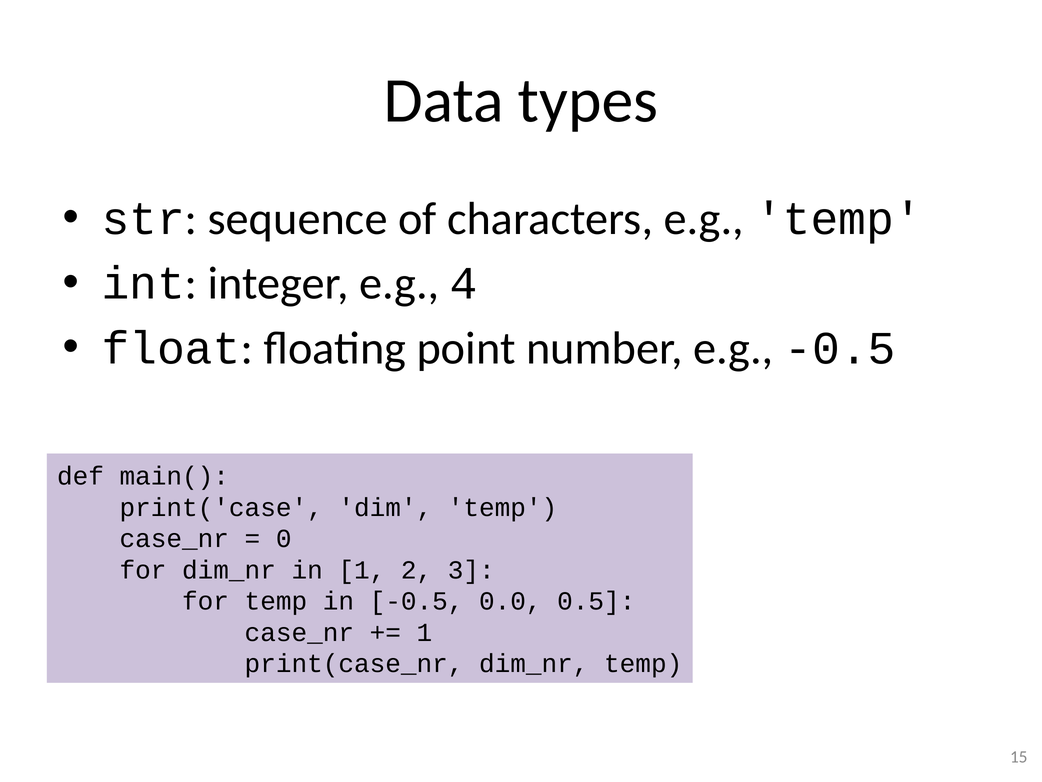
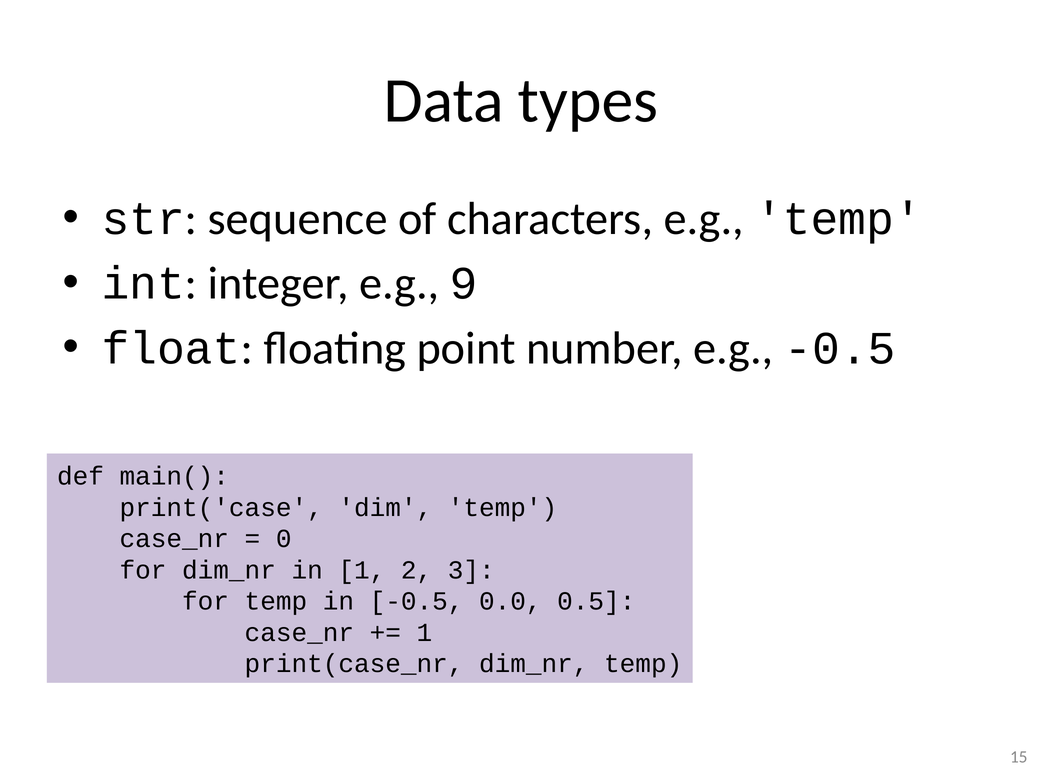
4: 4 -> 9
